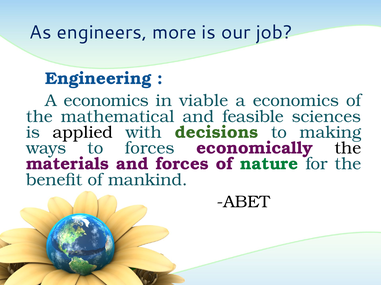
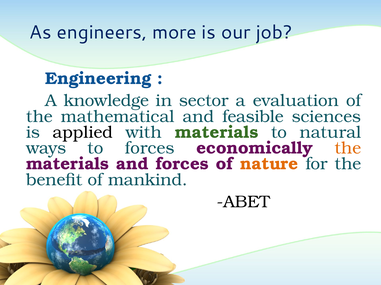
economics at (106, 101): economics -> knowledge
viable: viable -> sector
economics at (296, 101): economics -> evaluation
with decisions: decisions -> materials
making: making -> natural
the at (348, 148) colour: black -> orange
nature colour: green -> orange
